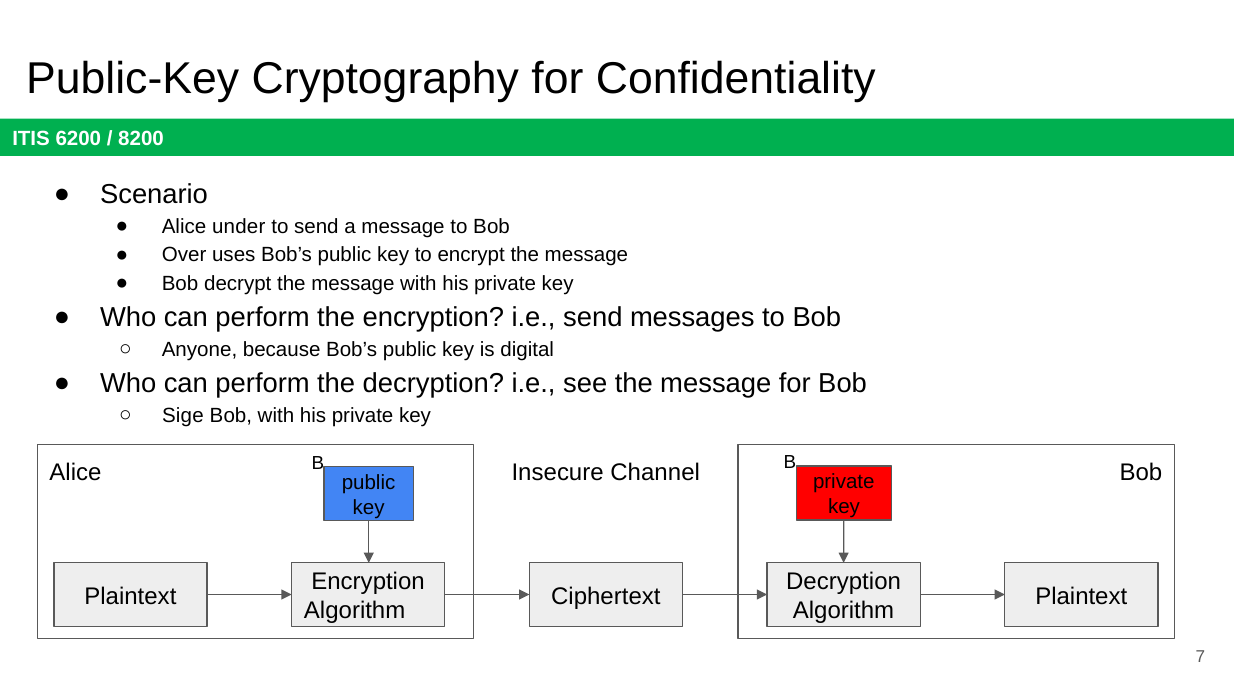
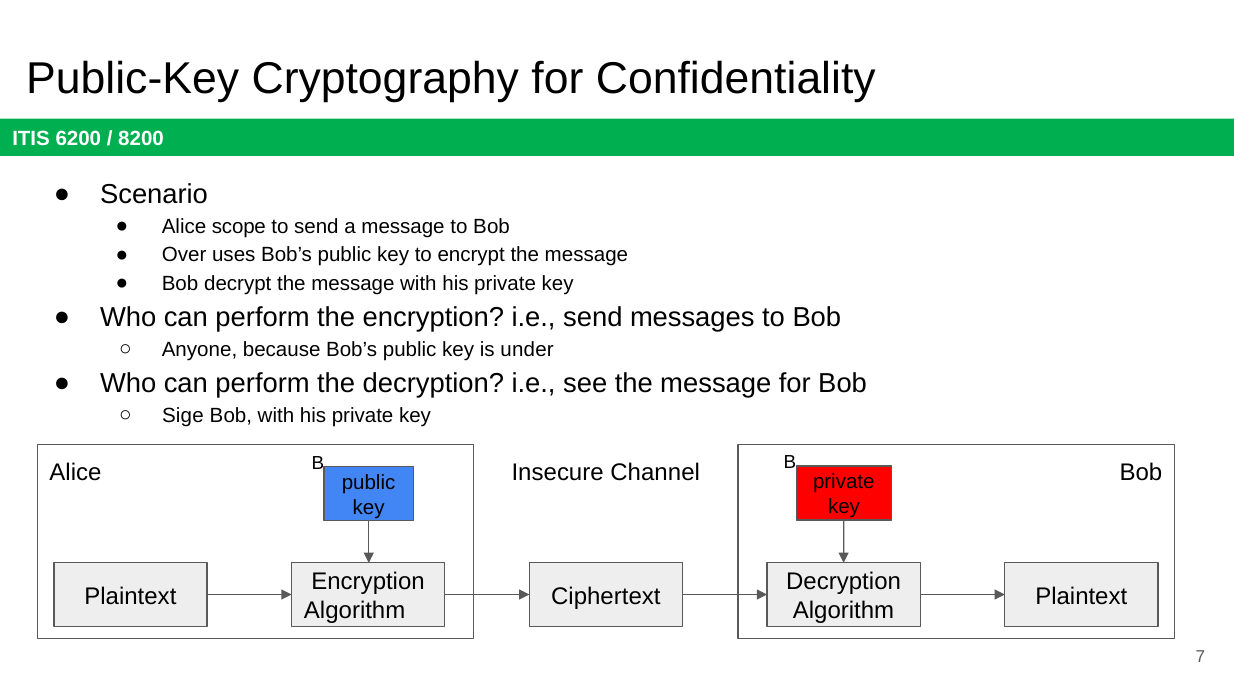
under: under -> scope
digital: digital -> under
